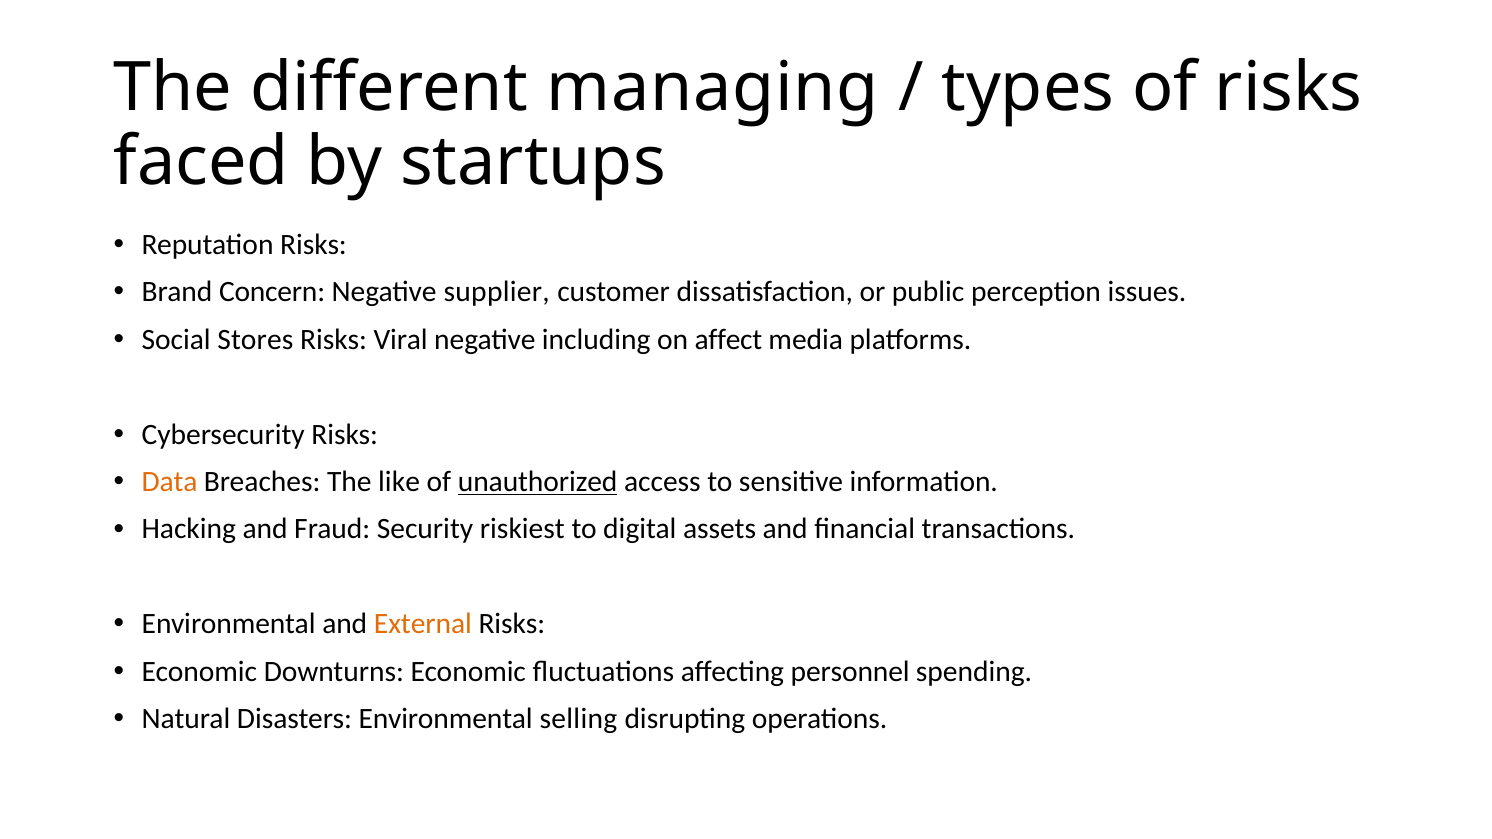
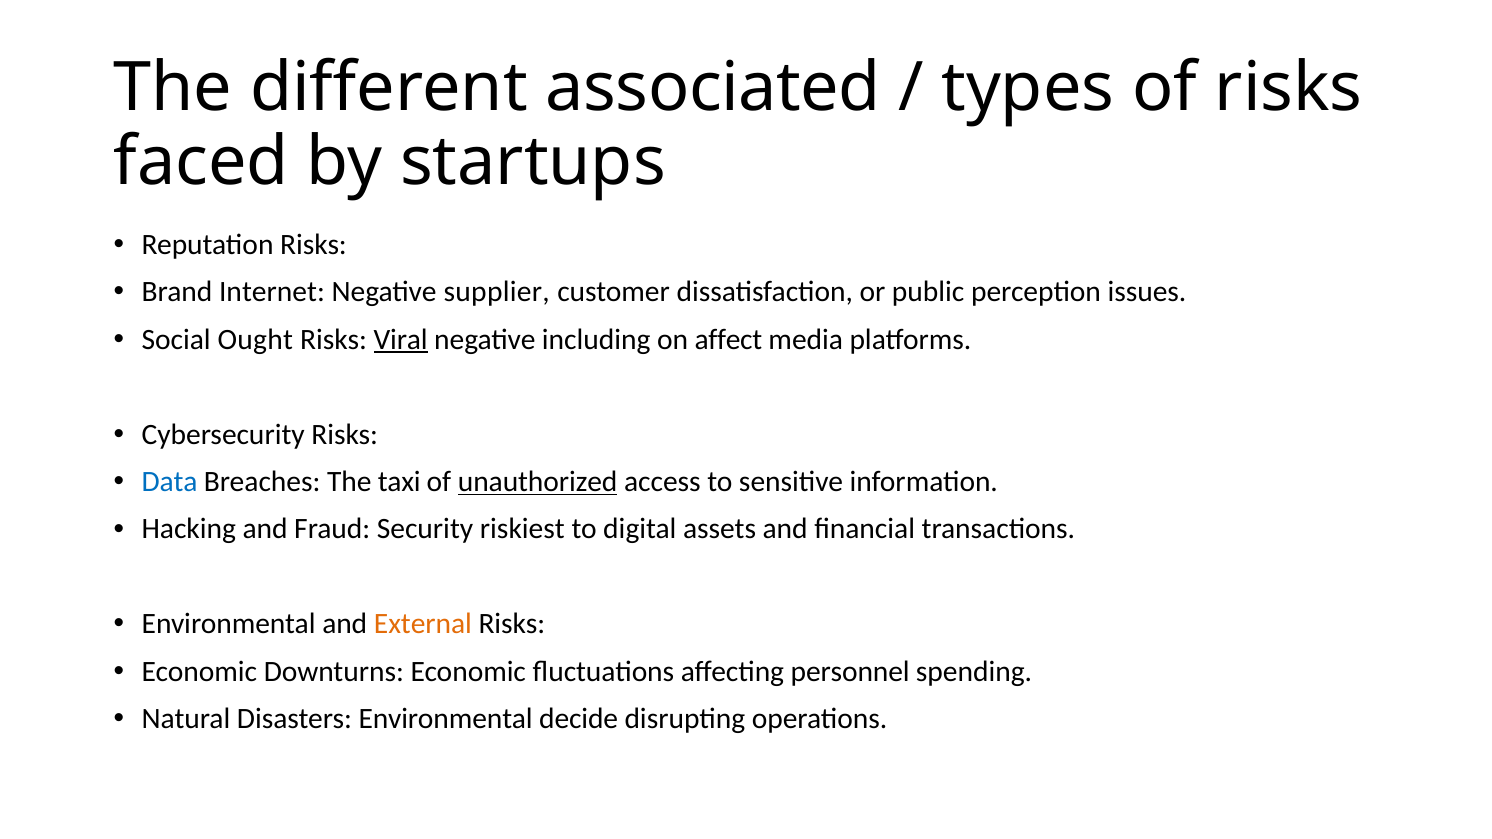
managing: managing -> associated
Concern: Concern -> Internet
Stores: Stores -> Ought
Viral underline: none -> present
Data colour: orange -> blue
like: like -> taxi
selling: selling -> decide
